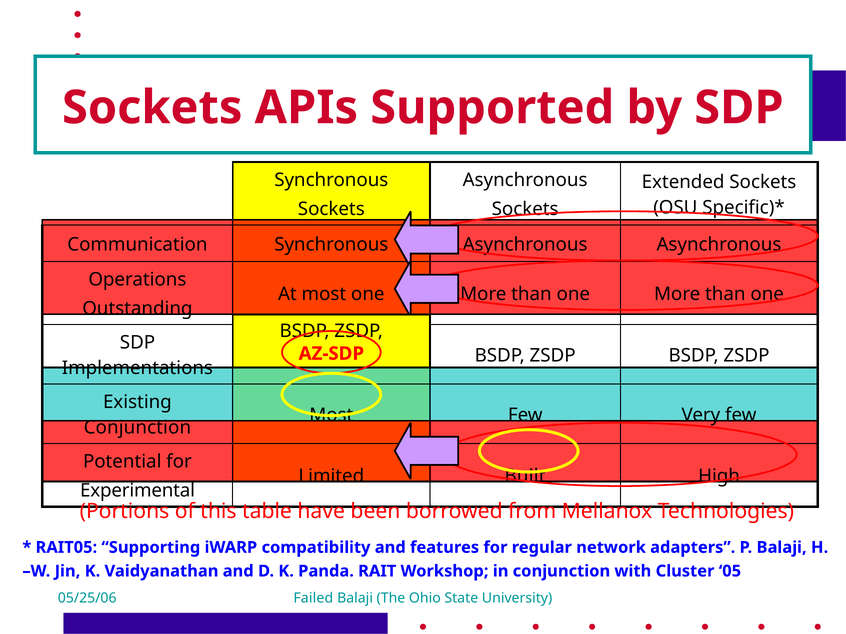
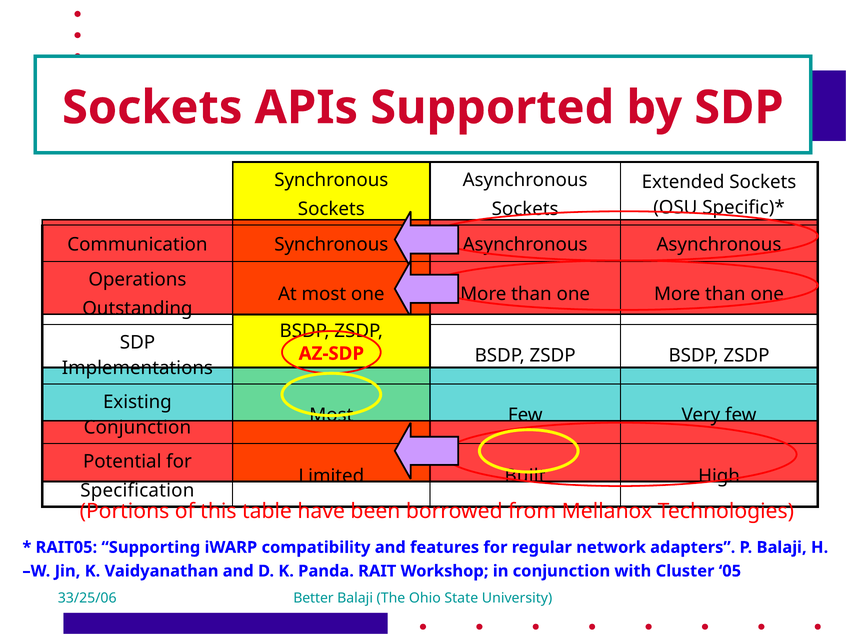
Experimental: Experimental -> Specification
05/25/06: 05/25/06 -> 33/25/06
Failed: Failed -> Better
